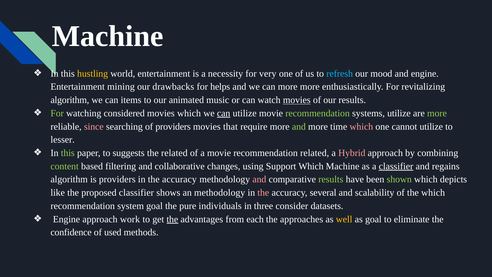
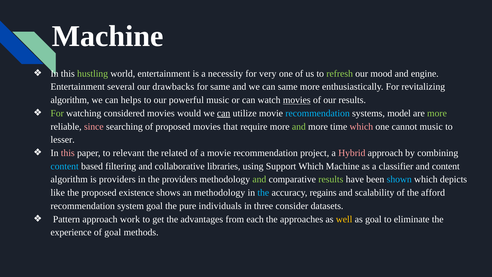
hustling colour: yellow -> light green
refresh colour: light blue -> light green
mining: mining -> several
for helps: helps -> same
can more: more -> same
items: items -> helps
animated: animated -> powerful
movies which: which -> would
recommendation at (318, 113) colour: light green -> light blue
systems utilize: utilize -> model
of providers: providers -> proposed
cannot utilize: utilize -> music
this at (68, 153) colour: light green -> pink
suggests: suggests -> relevant
recommendation related: related -> project
content at (65, 166) colour: light green -> light blue
changes: changes -> libraries
classifier at (396, 166) underline: present -> none
and regains: regains -> content
accuracy at (179, 179): accuracy -> providers
and at (259, 179) colour: pink -> light green
shown colour: light green -> light blue
proposed classifier: classifier -> existence
the at (263, 193) colour: pink -> light blue
several: several -> regains
the which: which -> afford
Engine at (66, 219): Engine -> Pattern
the at (172, 219) underline: present -> none
confidence: confidence -> experience
of used: used -> goal
